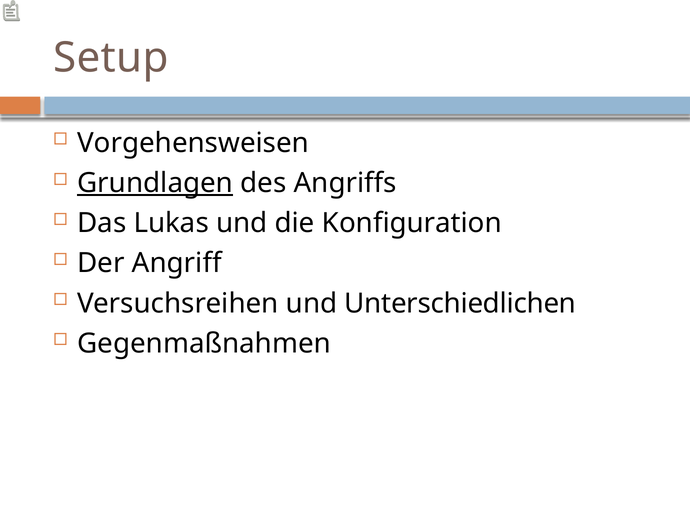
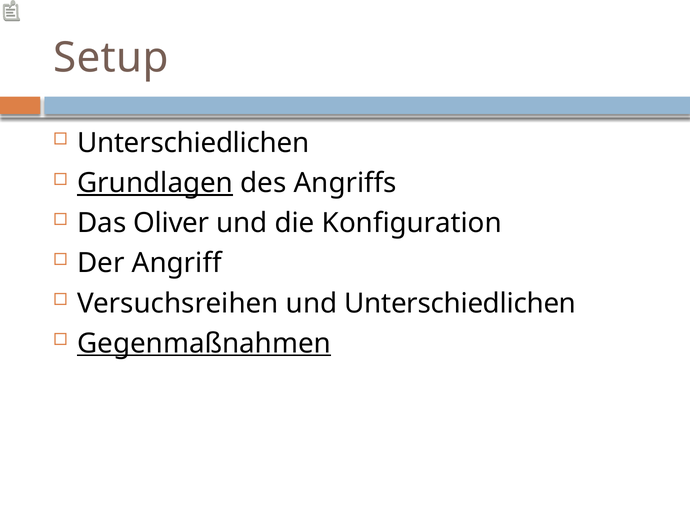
Vorgehensweisen at (193, 143): Vorgehensweisen -> Unterschiedlichen
Lukas: Lukas -> Oliver
Gegenmaßnahmen underline: none -> present
